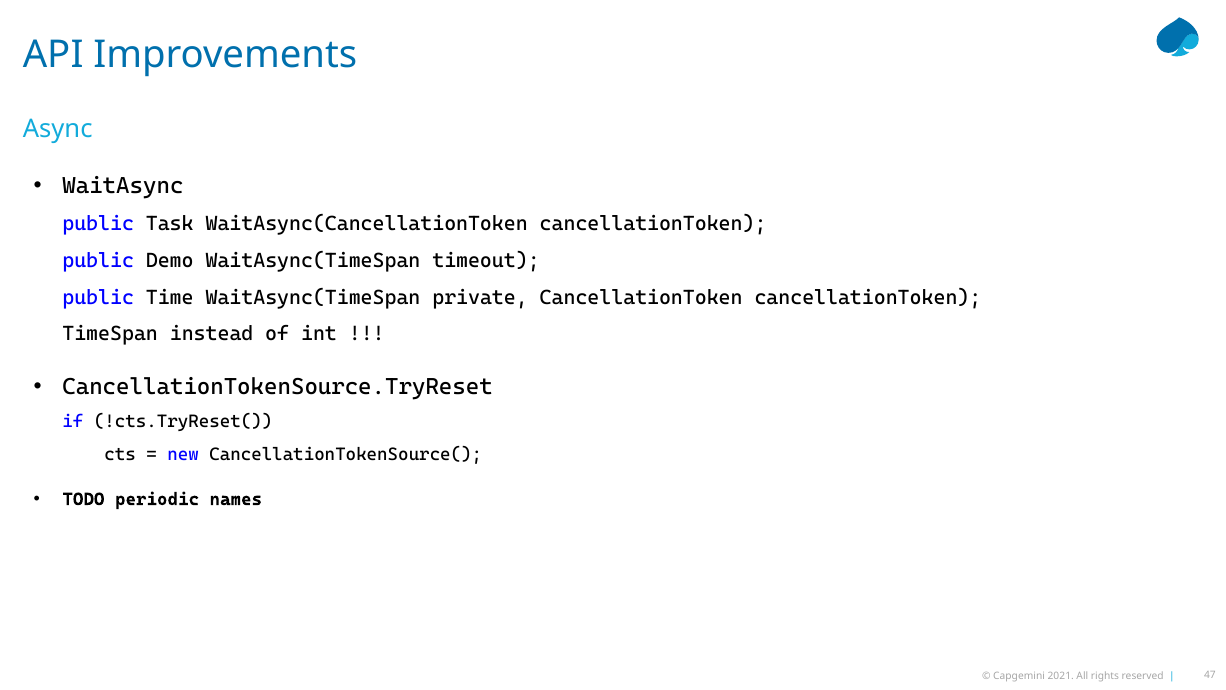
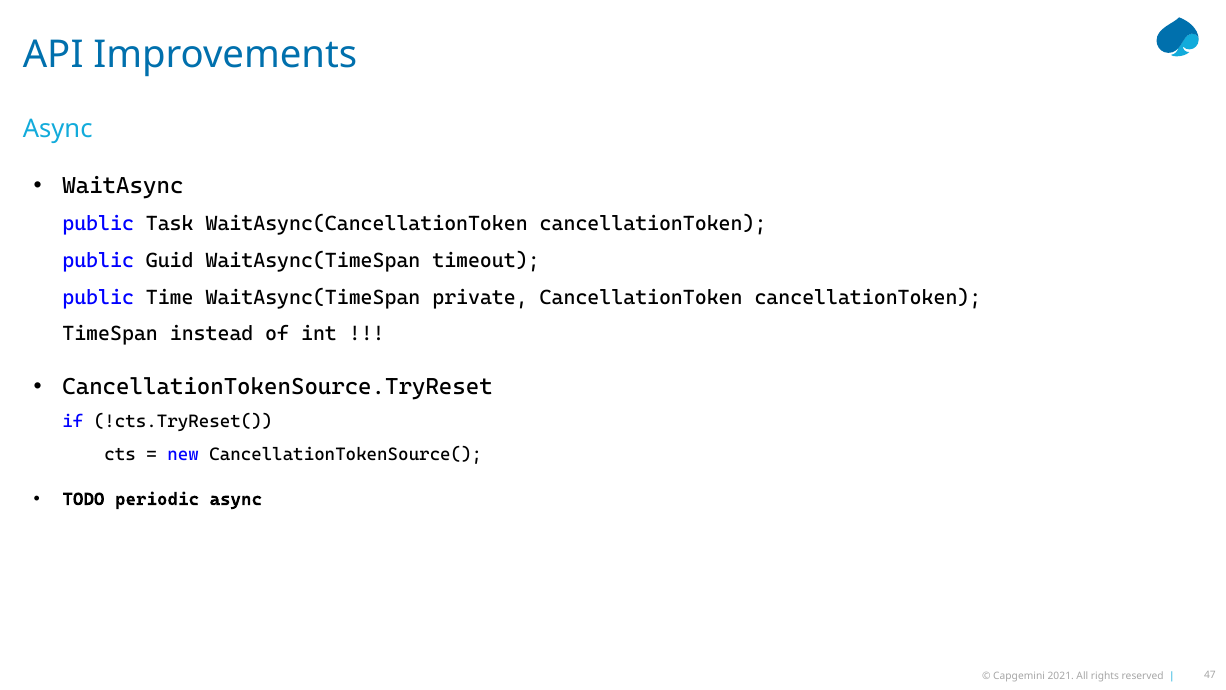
Demo: Demo -> Guid
periodic names: names -> async
